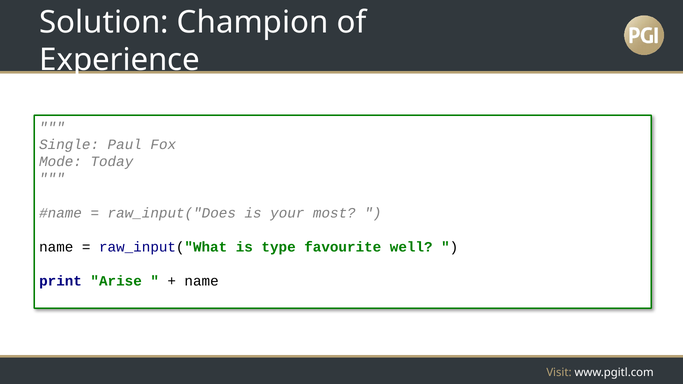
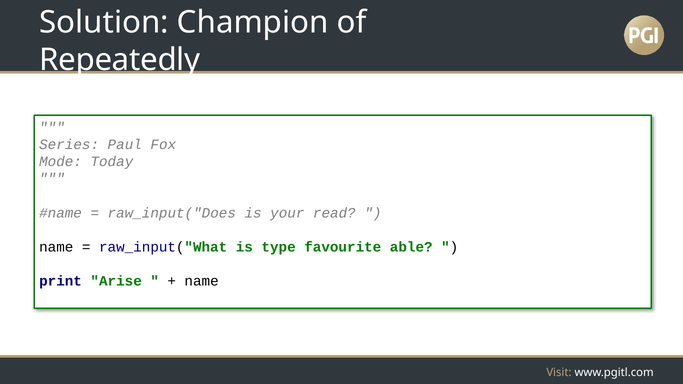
Experience: Experience -> Repeatedly
Single: Single -> Series
most: most -> read
well: well -> able
